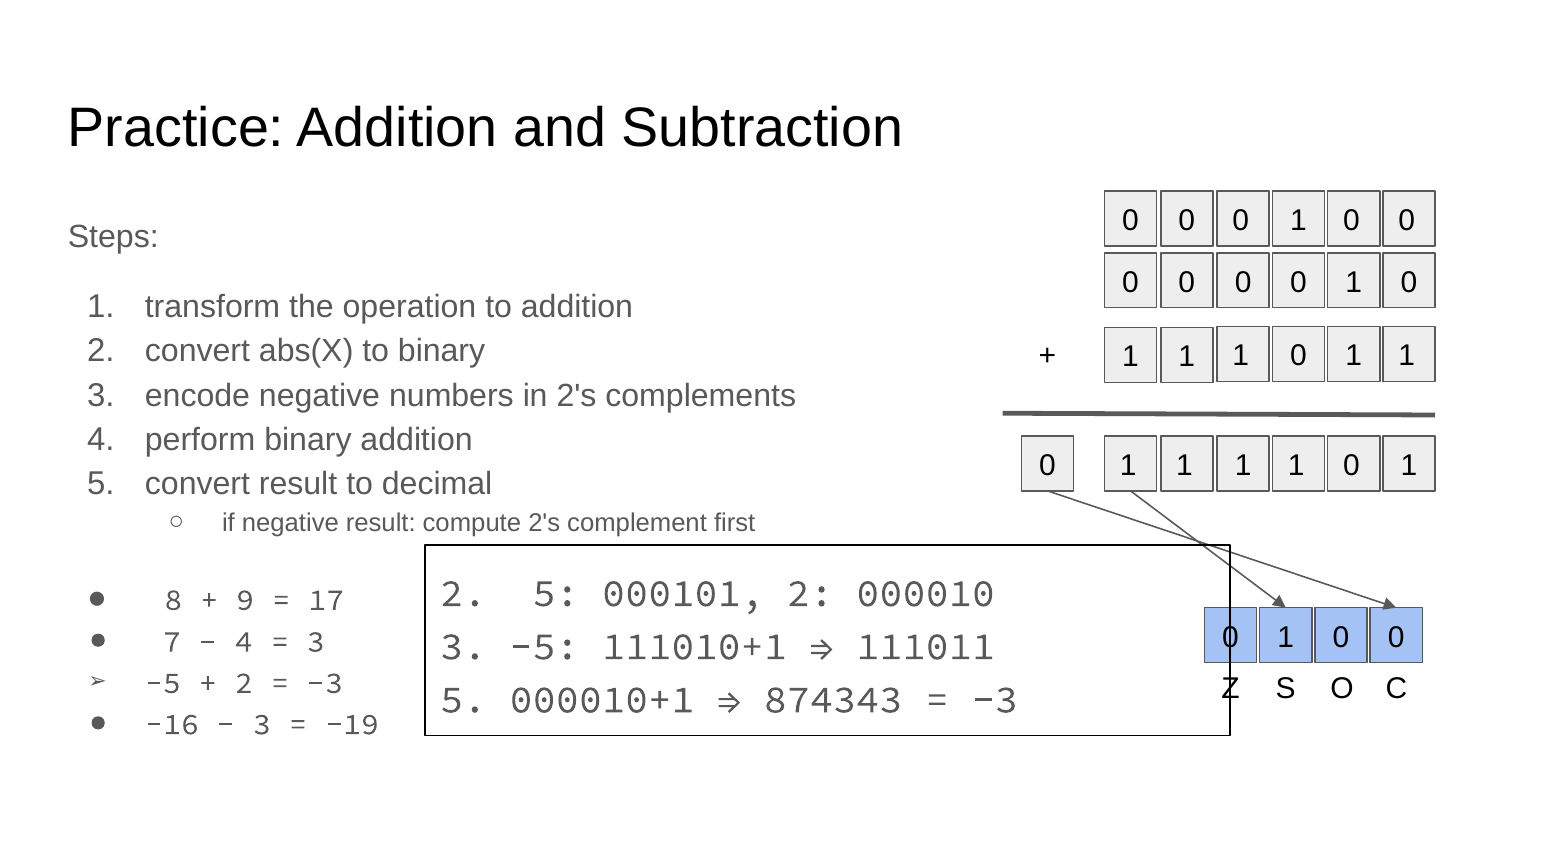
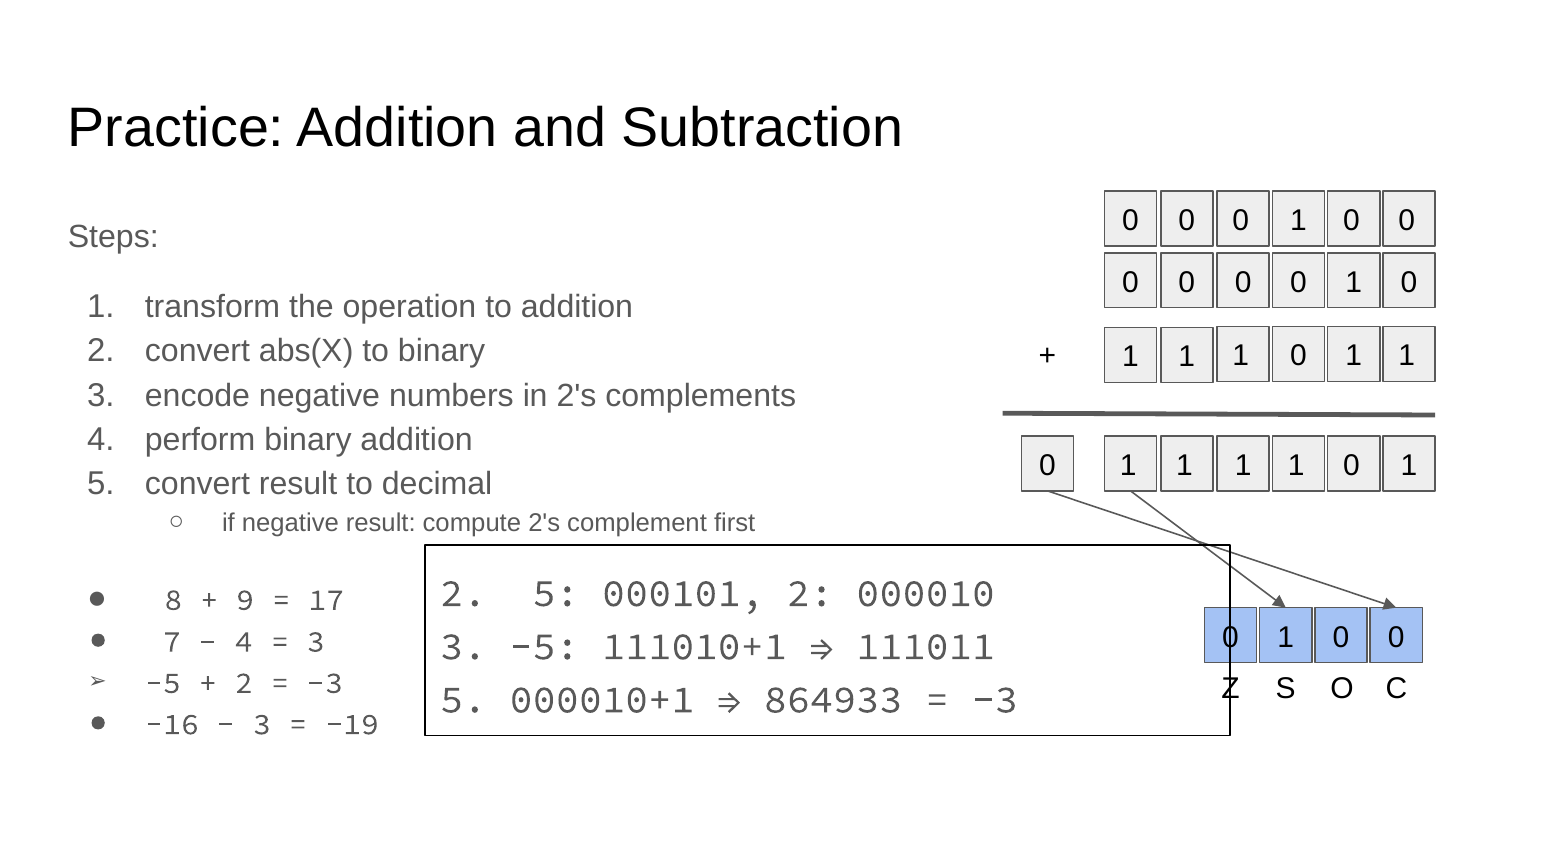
874343: 874343 -> 864933
